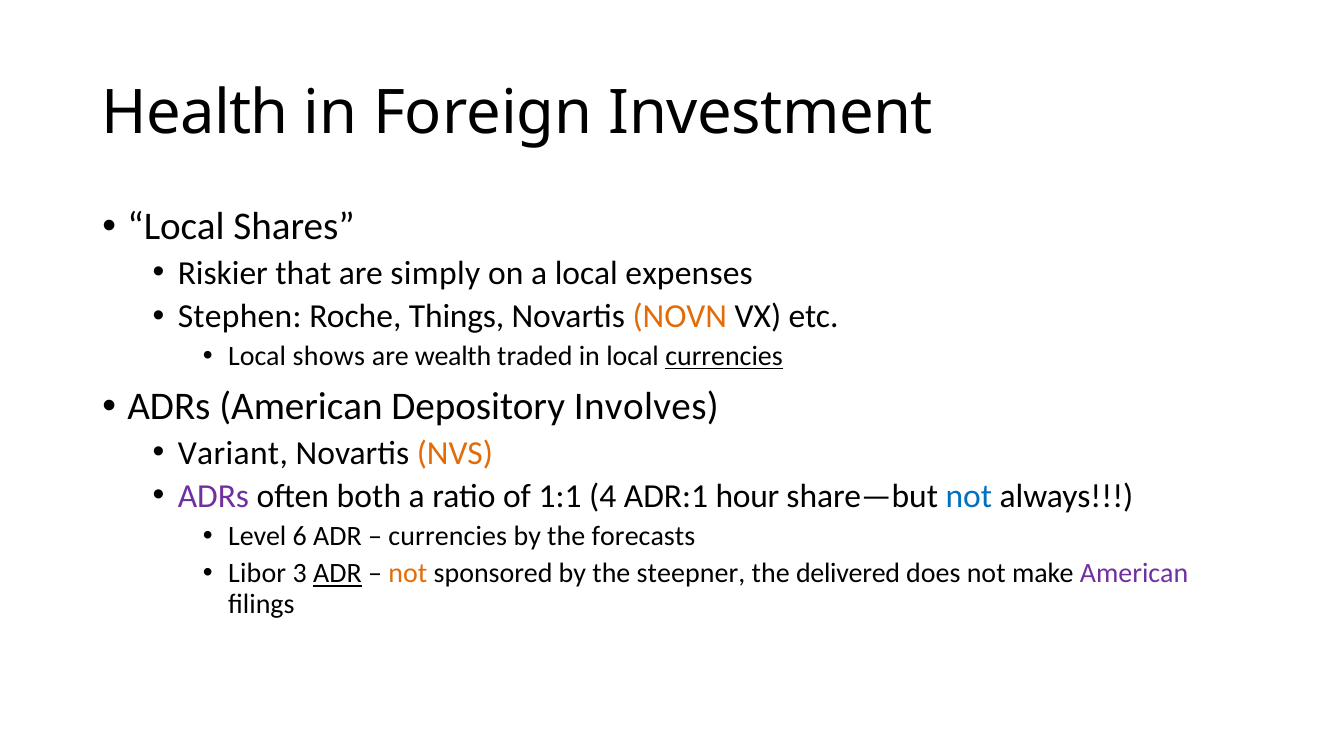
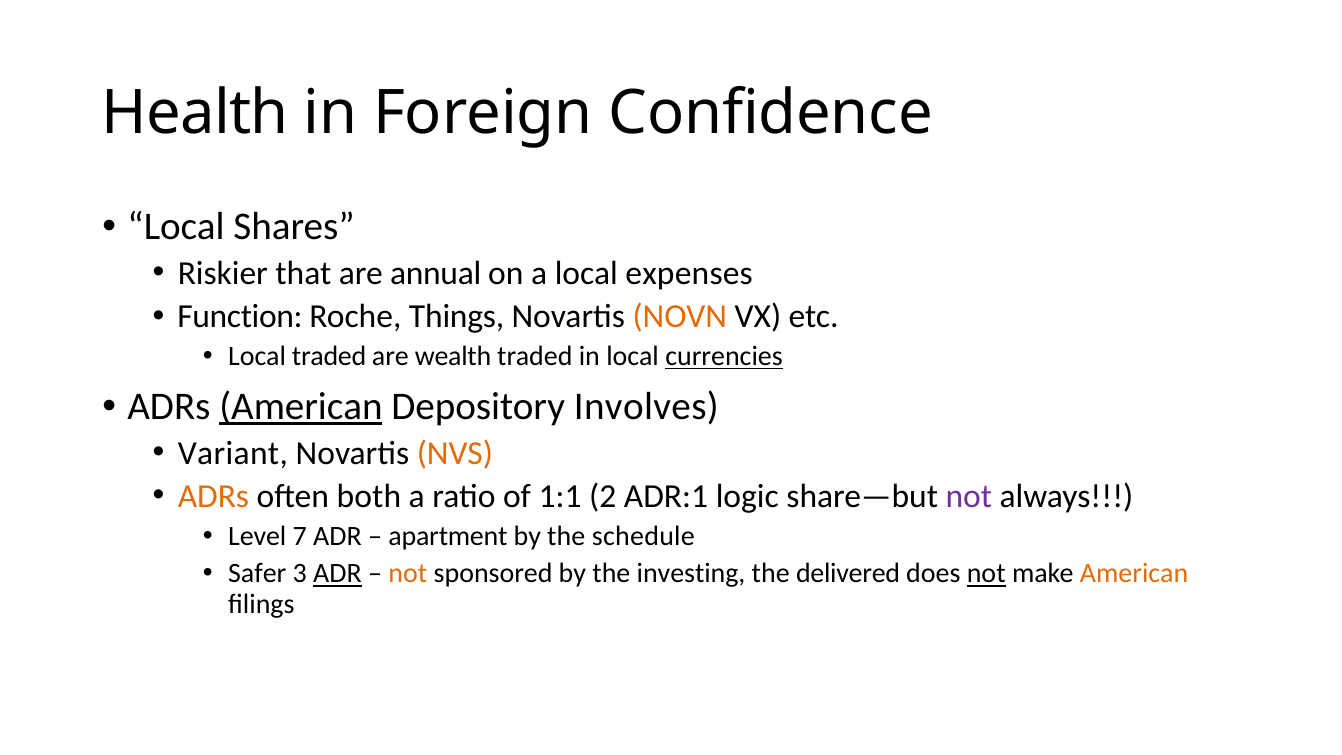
Investment: Investment -> Confidence
simply: simply -> annual
Stephen: Stephen -> Function
Local shows: shows -> traded
American at (301, 407) underline: none -> present
ADRs at (213, 496) colour: purple -> orange
4: 4 -> 2
hour: hour -> logic
not at (969, 496) colour: blue -> purple
6: 6 -> 7
currencies at (448, 536): currencies -> apartment
forecasts: forecasts -> schedule
Libor: Libor -> Safer
steepner: steepner -> investing
not at (986, 574) underline: none -> present
American at (1134, 574) colour: purple -> orange
